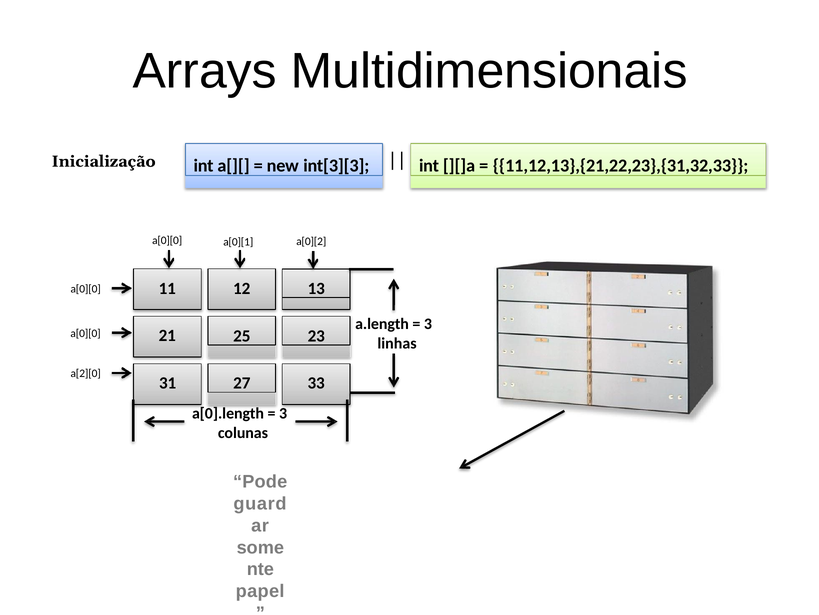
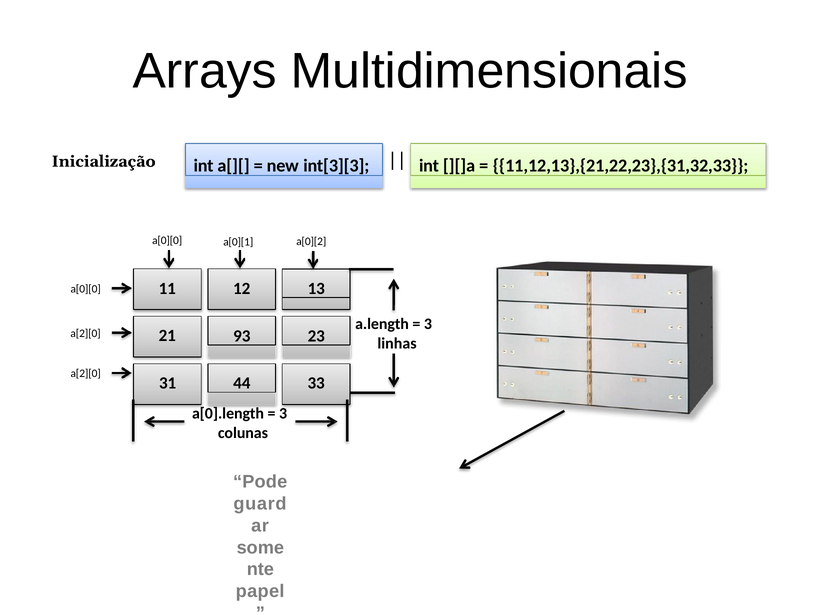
a[0][0 at (86, 333): a[0][0 -> a[2][0
25: 25 -> 93
27: 27 -> 44
